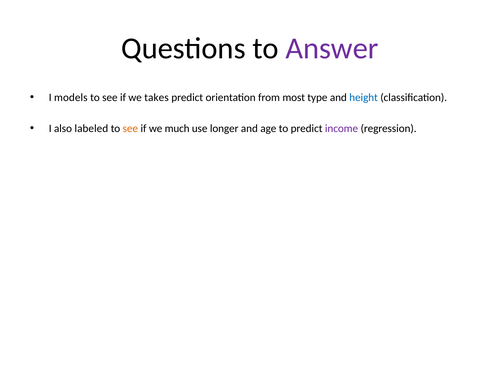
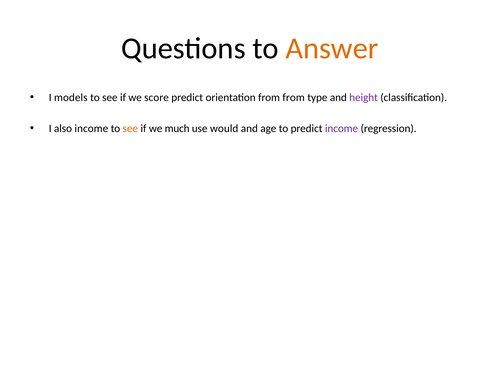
Answer colour: purple -> orange
takes: takes -> score
from most: most -> from
height colour: blue -> purple
also labeled: labeled -> income
longer: longer -> would
